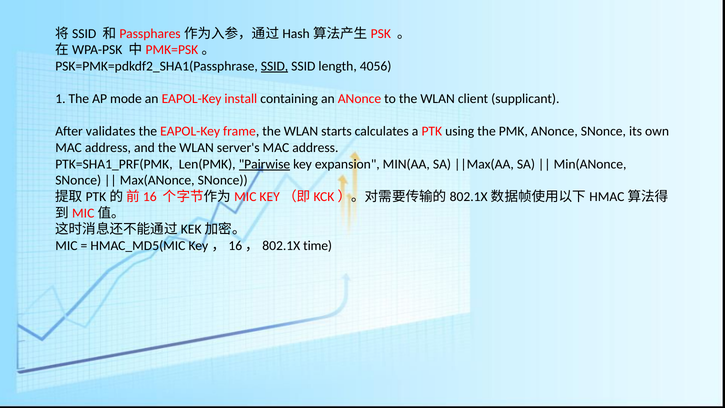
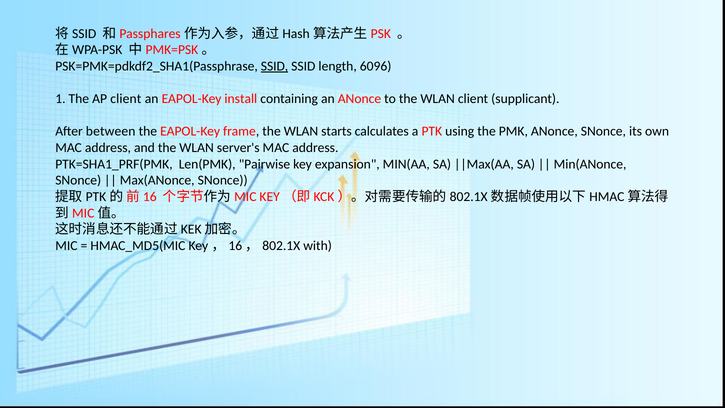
4056: 4056 -> 6096
AP mode: mode -> client
validates: validates -> between
Pairwise underline: present -> none
time: time -> with
